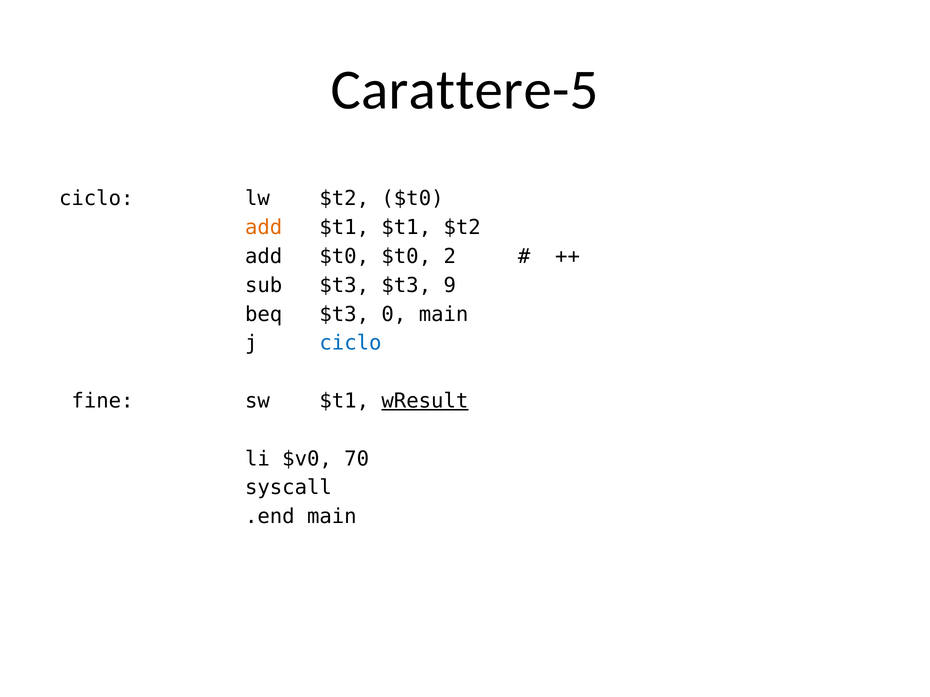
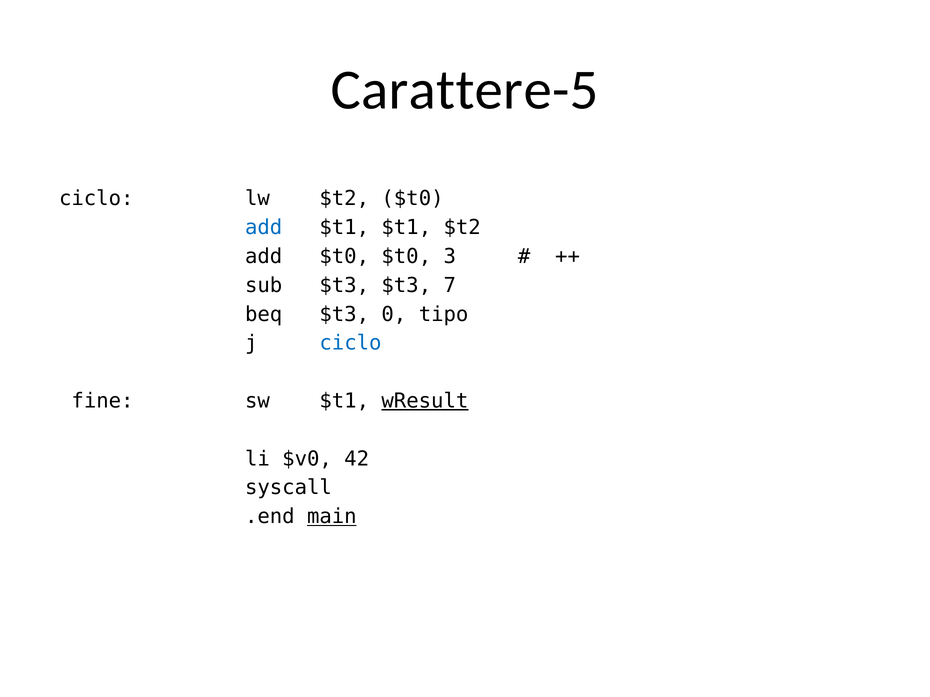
add at (264, 228) colour: orange -> blue
2: 2 -> 3
9: 9 -> 7
0 main: main -> tipo
70: 70 -> 42
main at (332, 517) underline: none -> present
